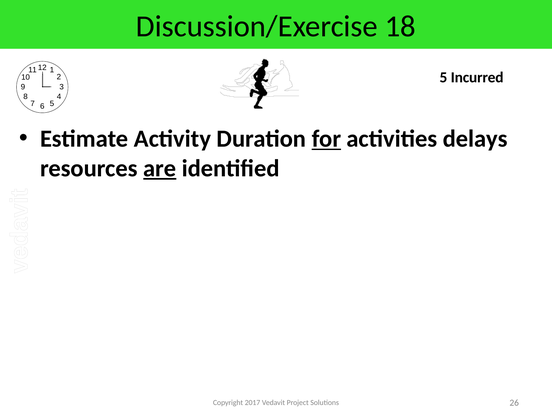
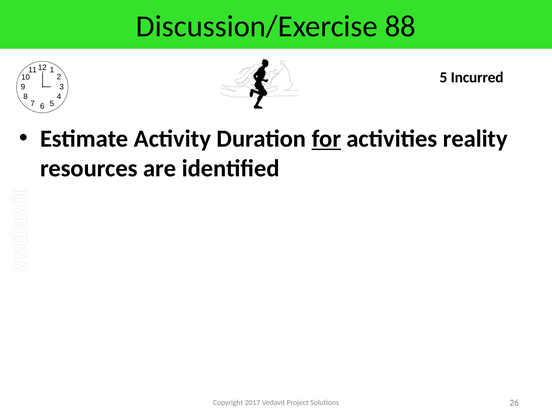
18: 18 -> 88
delays: delays -> reality
are underline: present -> none
